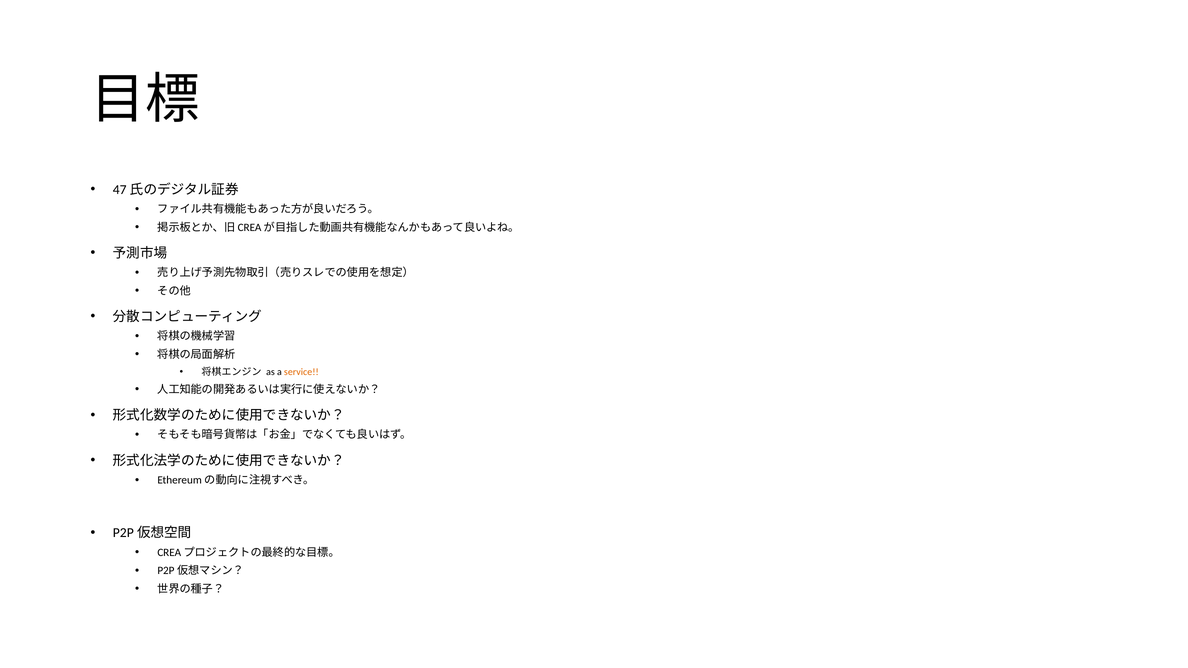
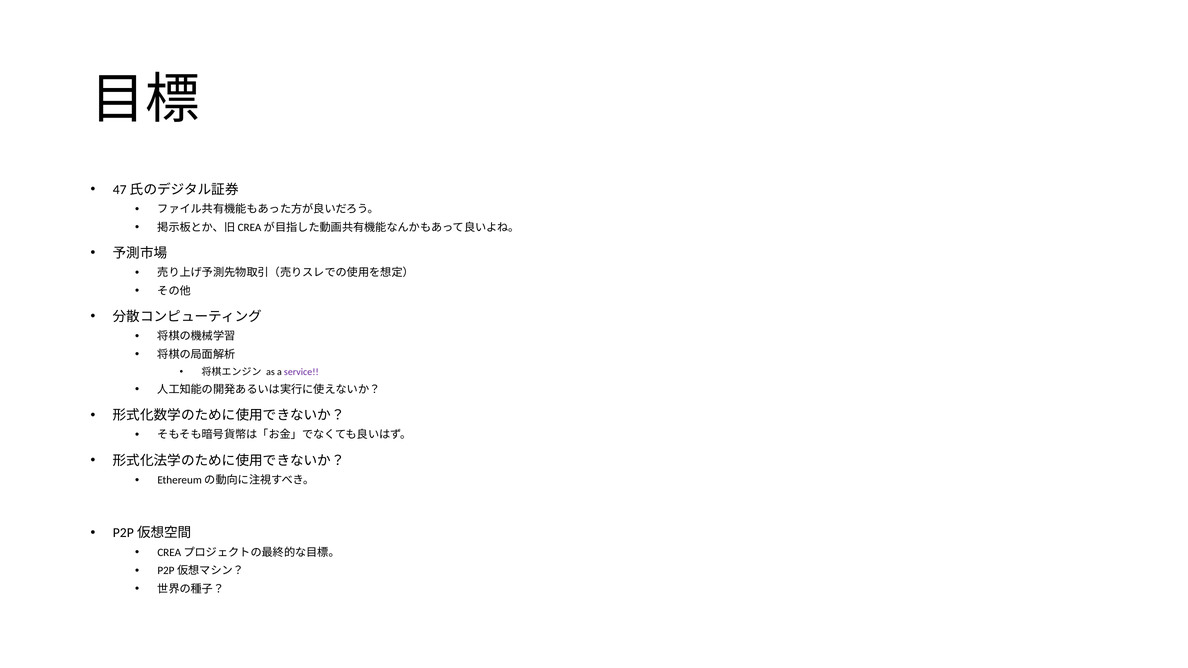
service colour: orange -> purple
